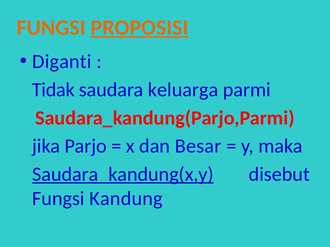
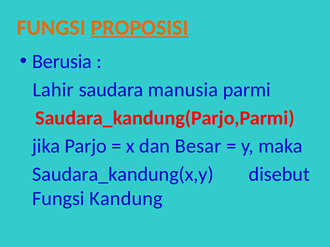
Diganti: Diganti -> Berusia
Tidak: Tidak -> Lahir
keluarga: keluarga -> manusia
Saudara_kandung(x,y underline: present -> none
